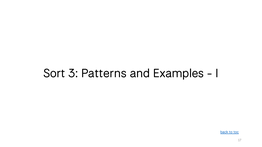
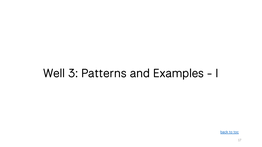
Sort: Sort -> Well
